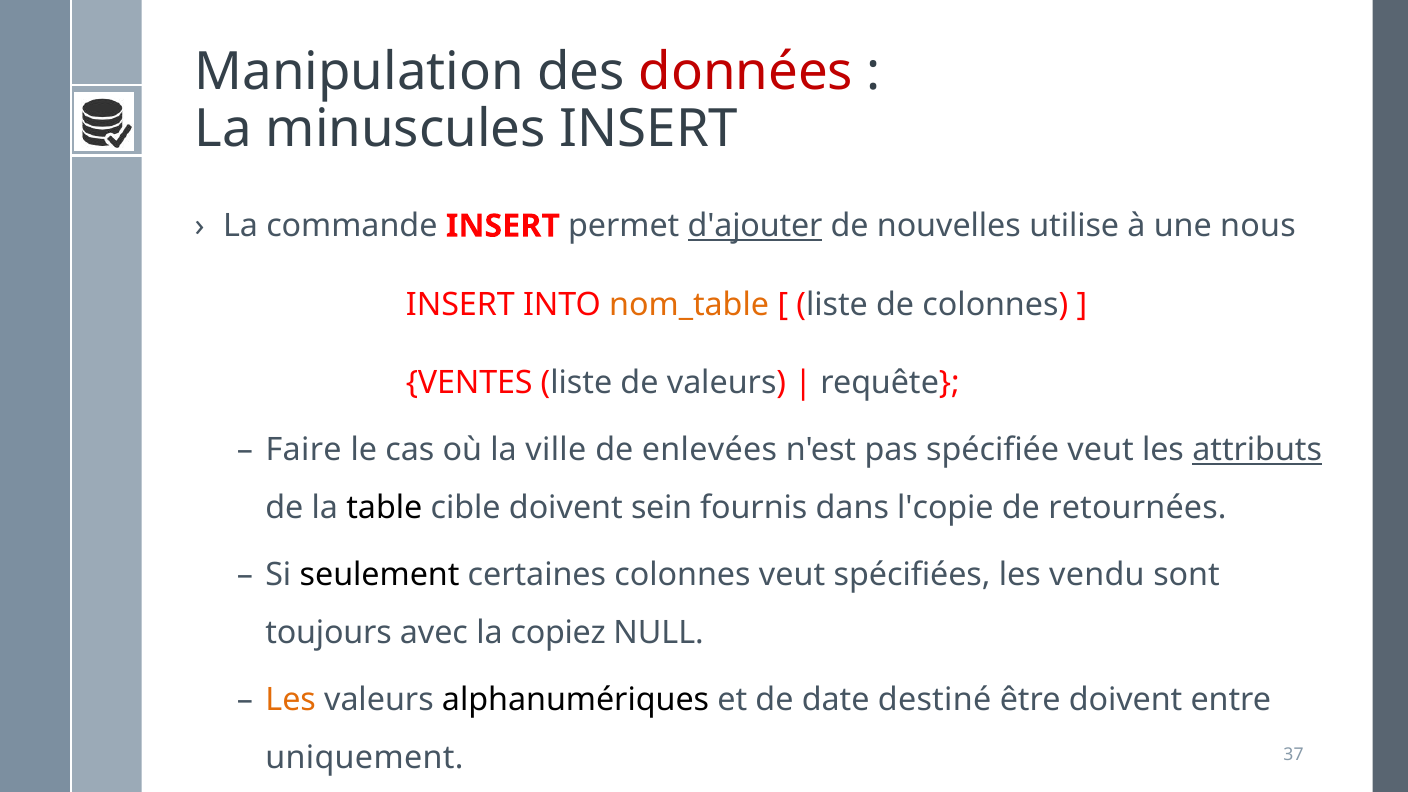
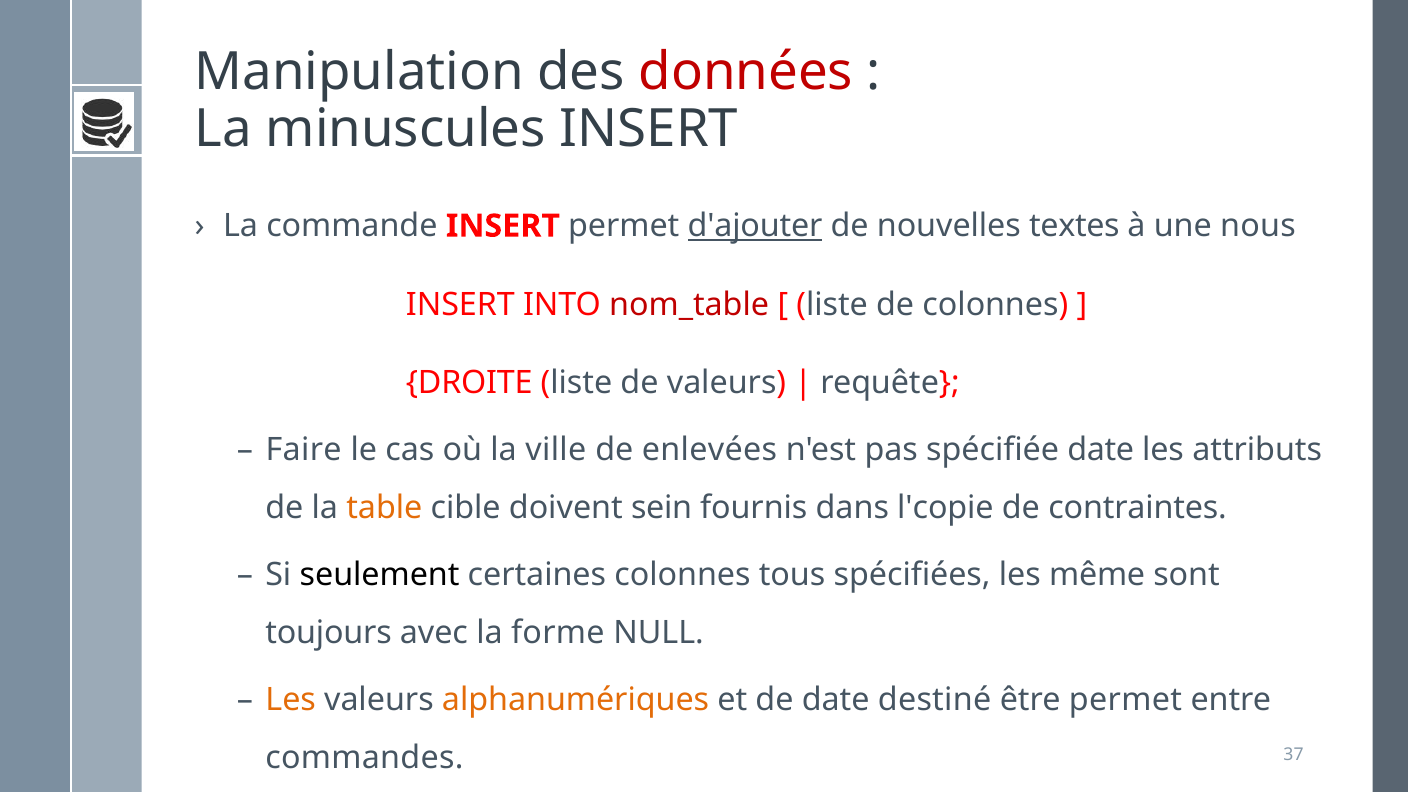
utilise: utilise -> textes
nom_table colour: orange -> red
VENTES: VENTES -> DROITE
spécifiée veut: veut -> date
attributs underline: present -> none
table colour: black -> orange
retournées: retournées -> contraintes
colonnes veut: veut -> tous
vendu: vendu -> même
copiez: copiez -> forme
alphanumériques colour: black -> orange
être doivent: doivent -> permet
uniquement: uniquement -> commandes
